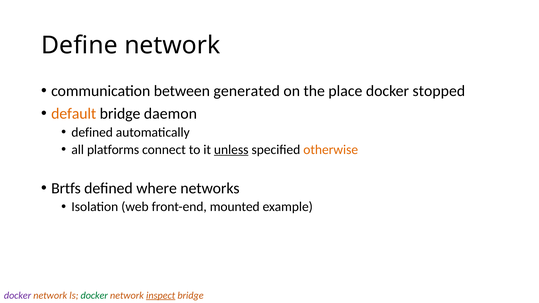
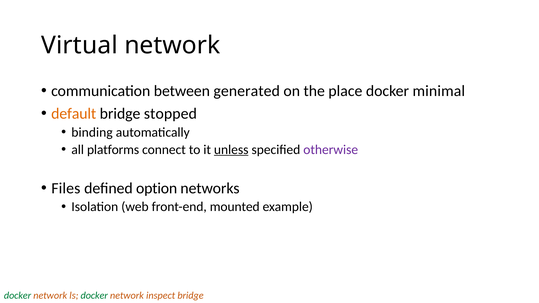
Define: Define -> Virtual
stopped: stopped -> minimal
daemon: daemon -> stopped
defined at (92, 132): defined -> binding
otherwise colour: orange -> purple
Brtfs: Brtfs -> Files
where: where -> option
docker at (18, 296) colour: purple -> green
inspect underline: present -> none
